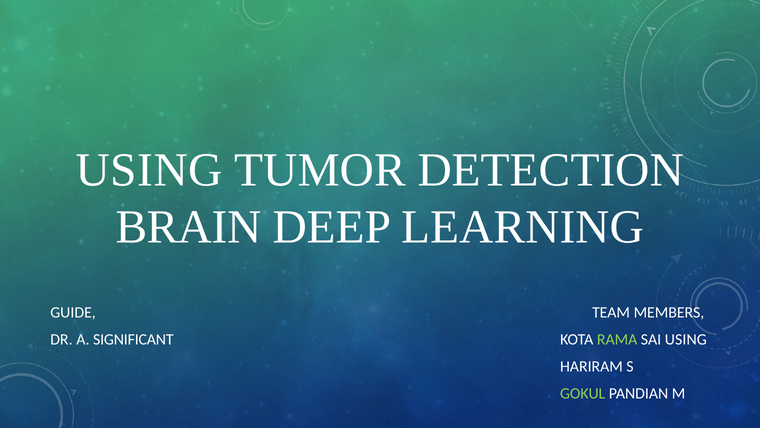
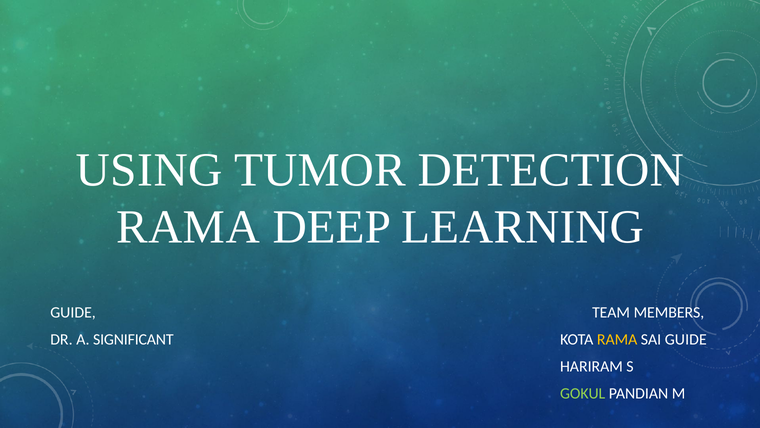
BRAIN at (188, 227): BRAIN -> RAMA
RAMA at (617, 339) colour: light green -> yellow
SAI USING: USING -> GUIDE
